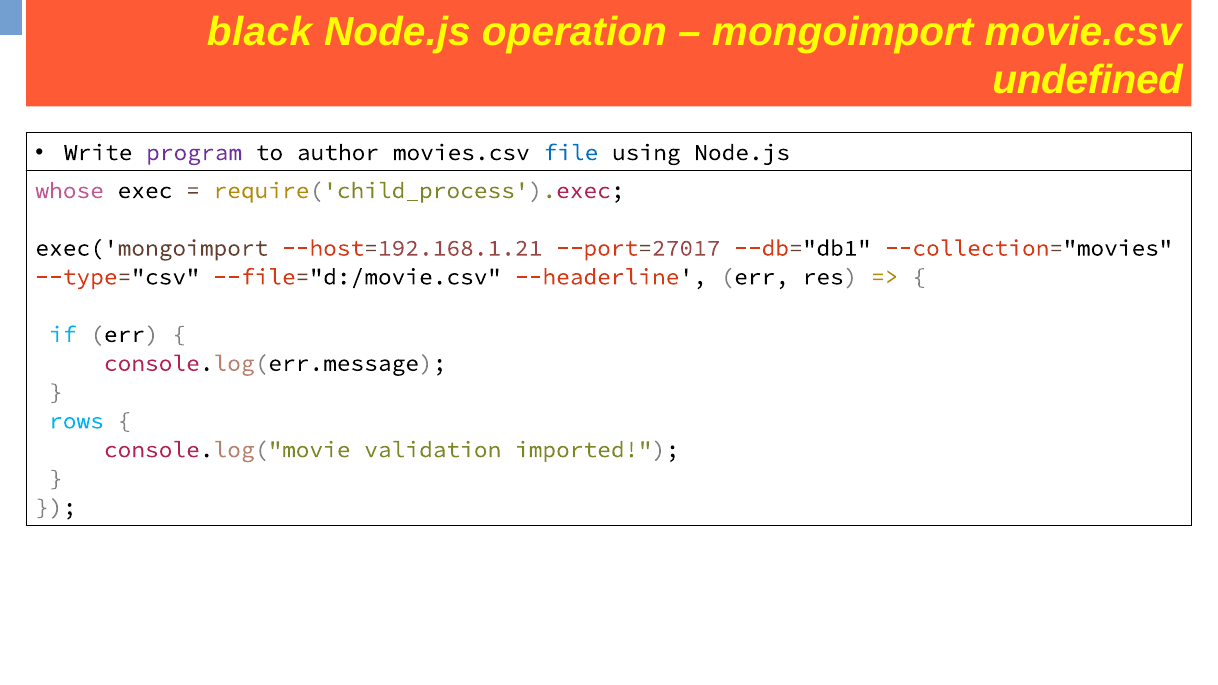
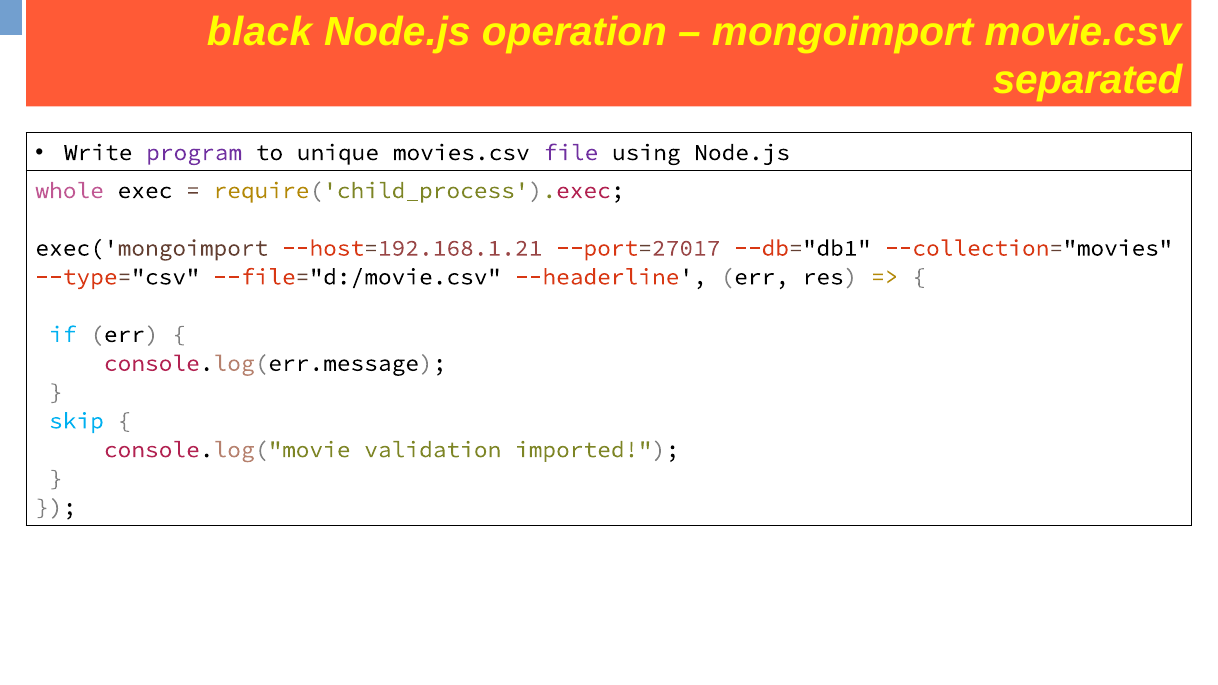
undefined: undefined -> separated
author: author -> unique
file colour: blue -> purple
whose: whose -> whole
rows: rows -> skip
